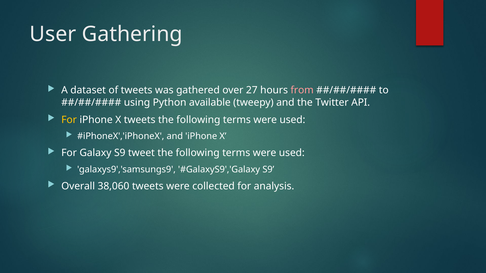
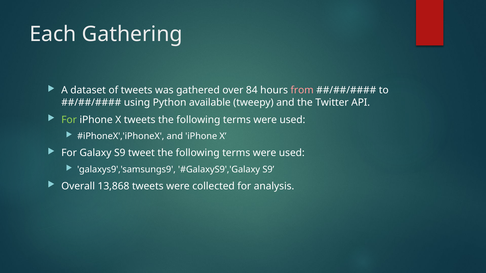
User: User -> Each
27: 27 -> 84
For at (69, 120) colour: yellow -> light green
38,060: 38,060 -> 13,868
